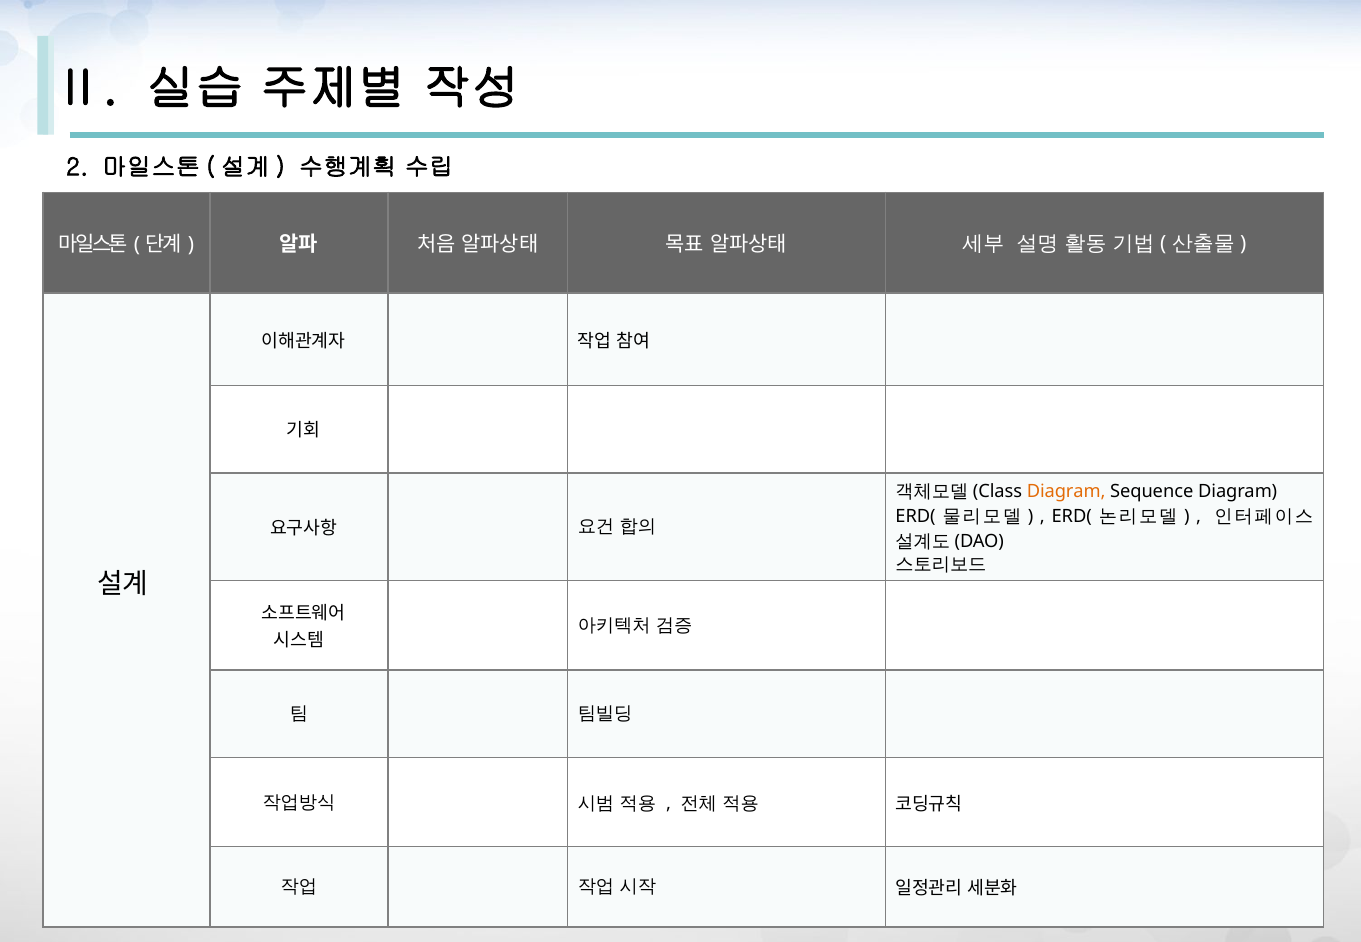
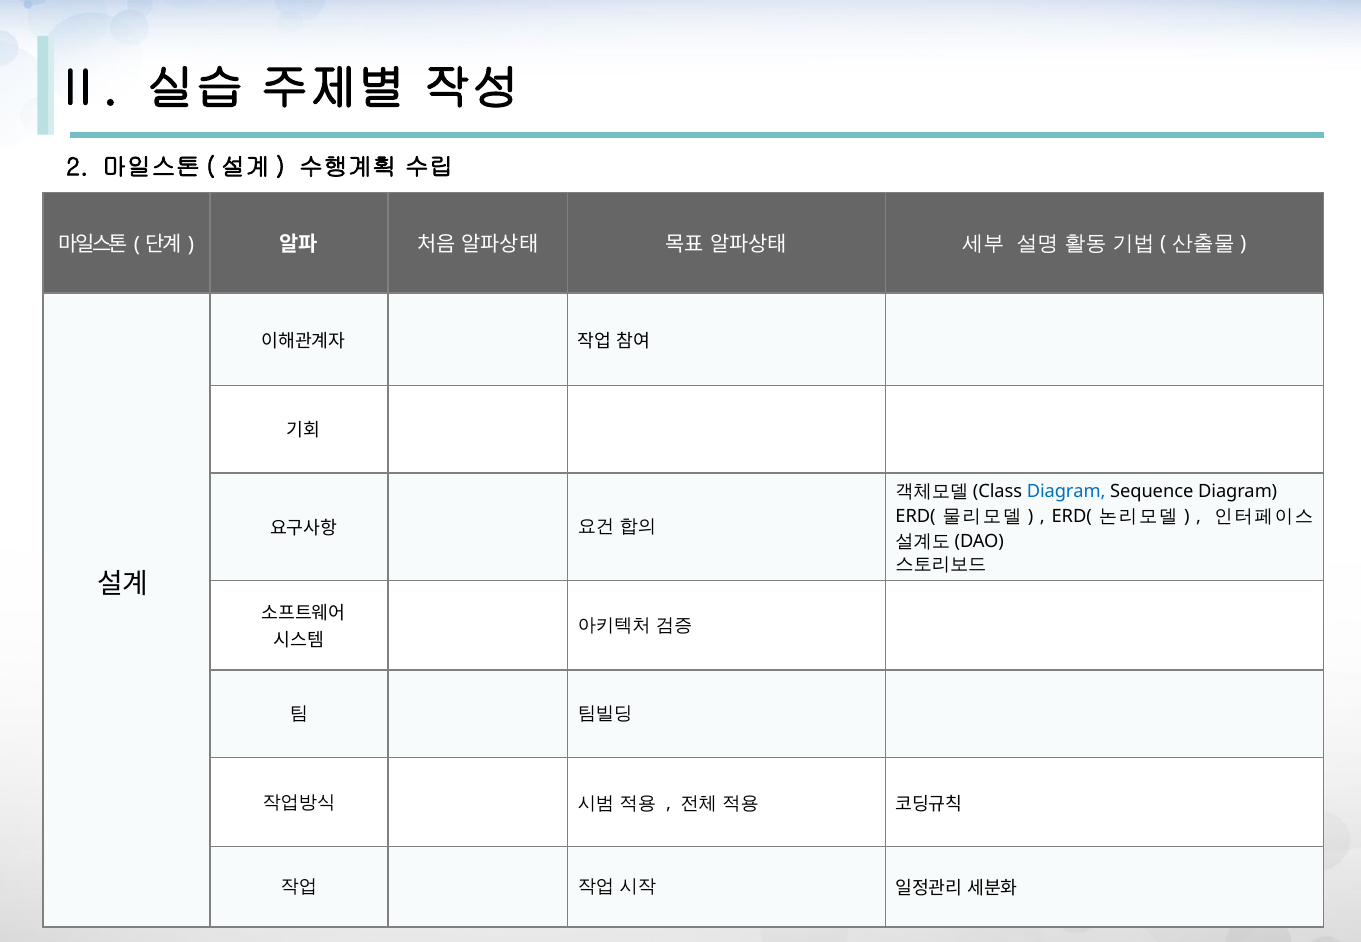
Diagram at (1066, 491) colour: orange -> blue
